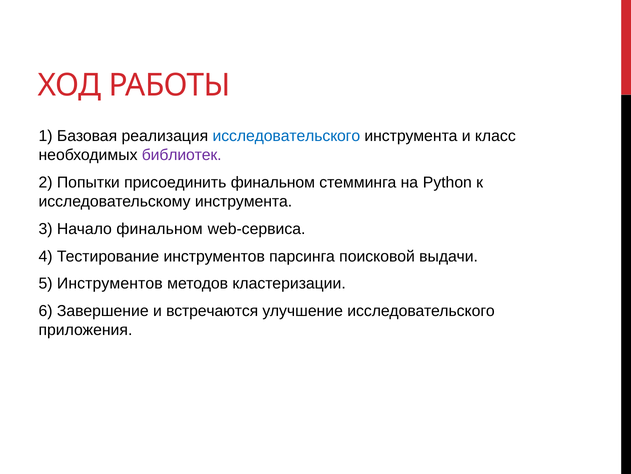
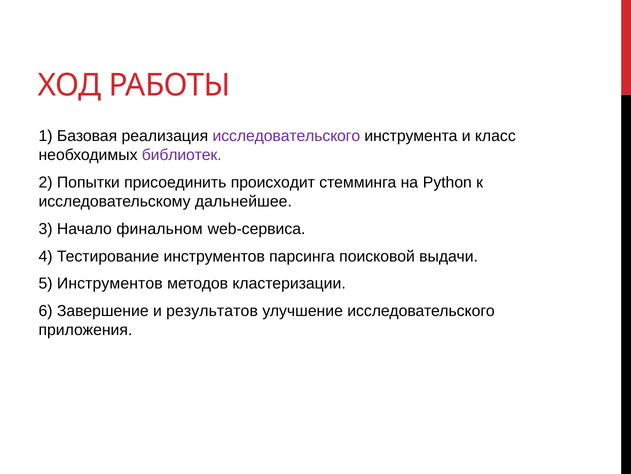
исследовательского at (286, 136) colour: blue -> purple
присоединить финальном: финальном -> происходит
исследовательскому инструмента: инструмента -> дальнейшее
встречаются: встречаются -> результатов
